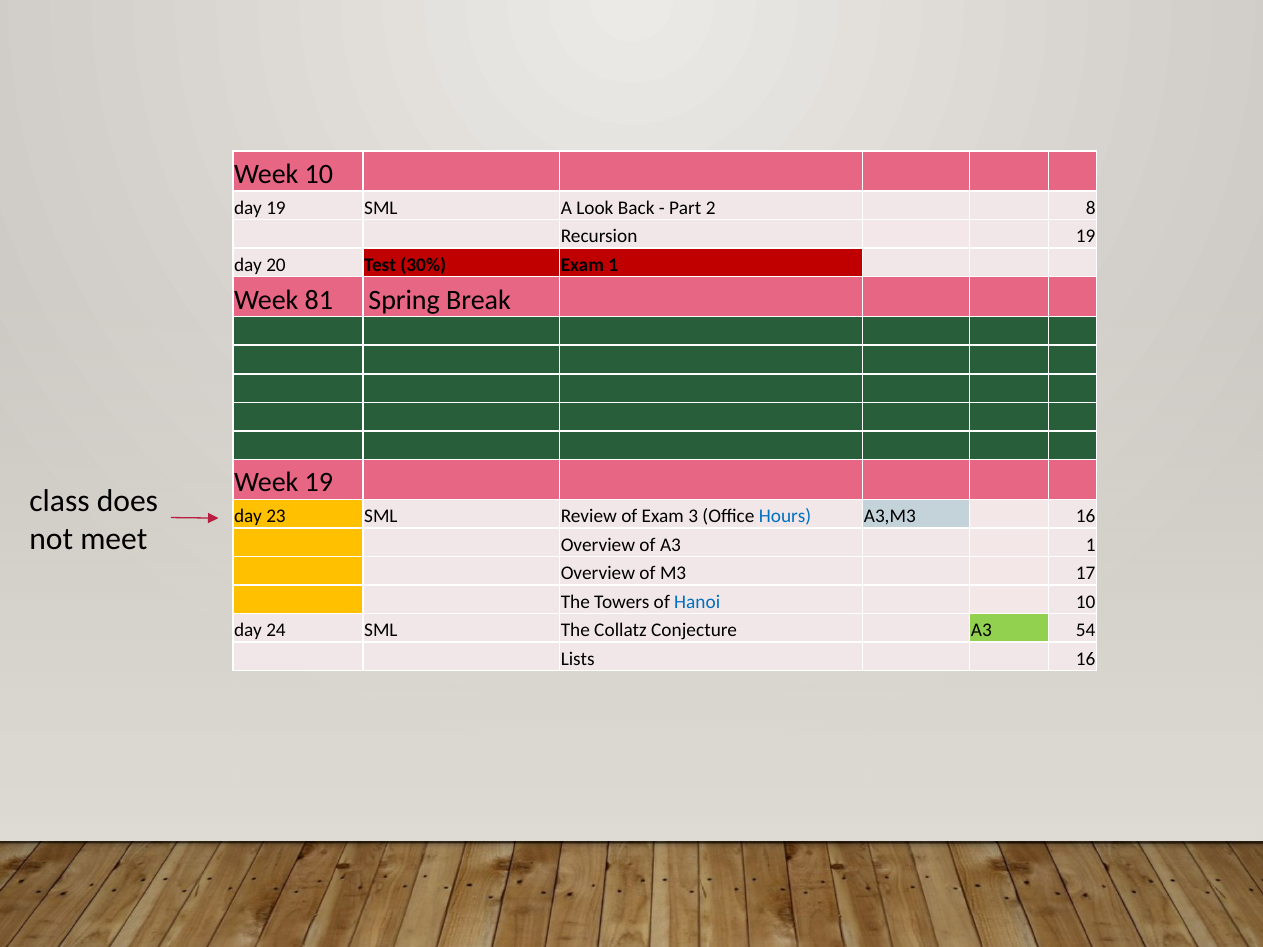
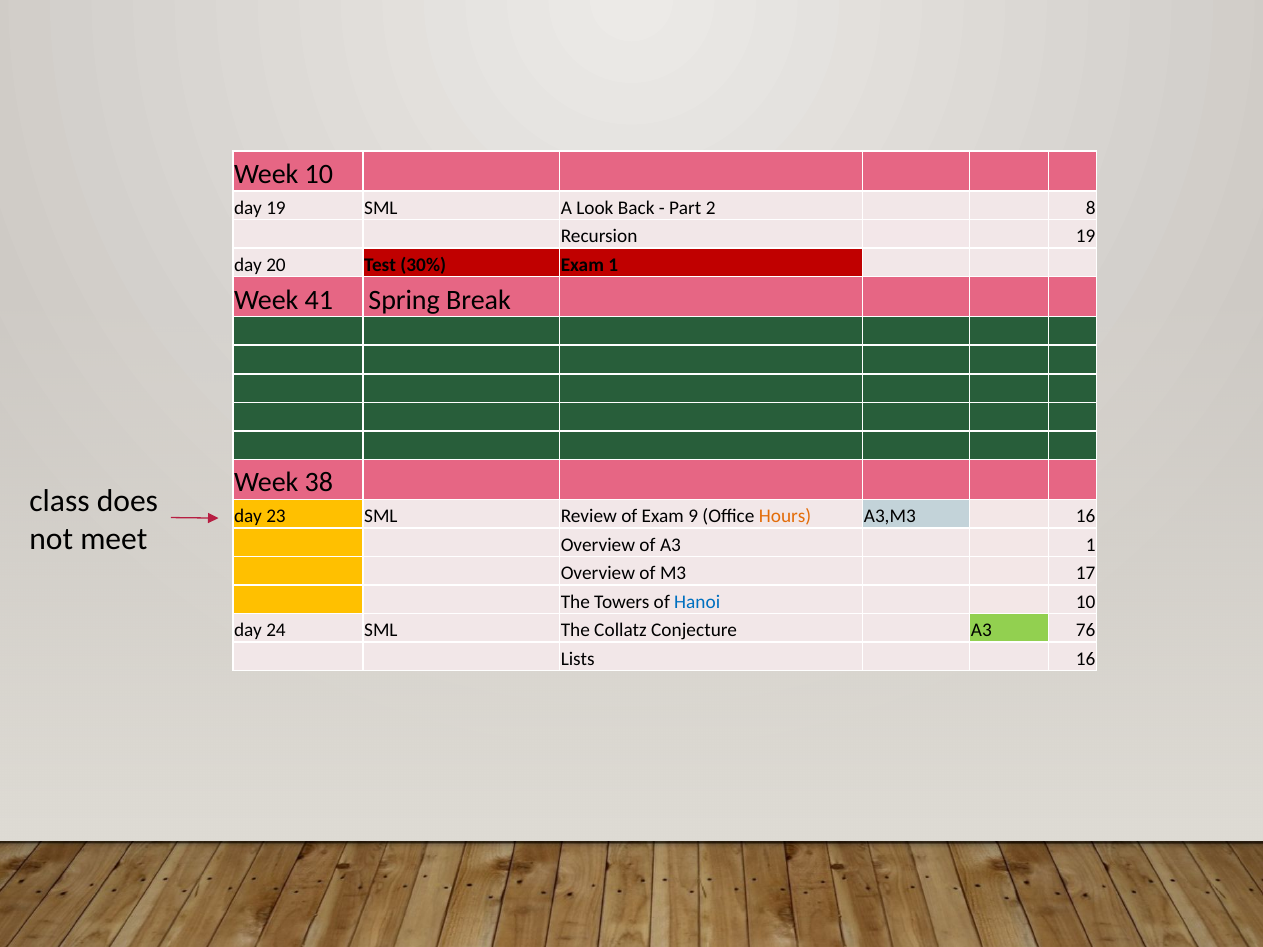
81: 81 -> 41
Week 19: 19 -> 38
3: 3 -> 9
Hours colour: blue -> orange
54: 54 -> 76
